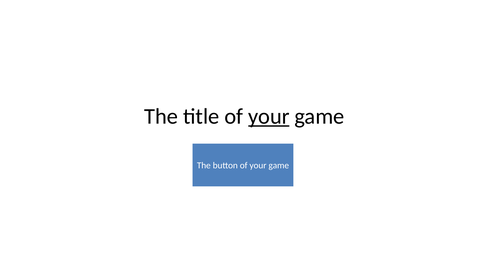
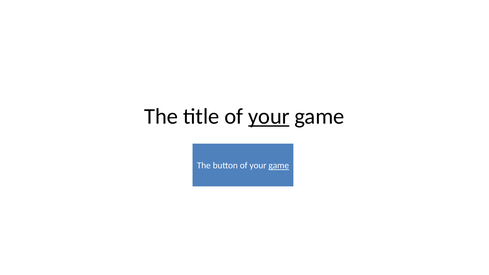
game at (279, 166) underline: none -> present
